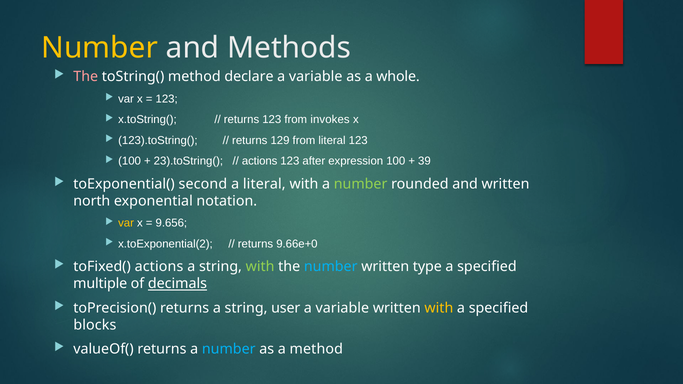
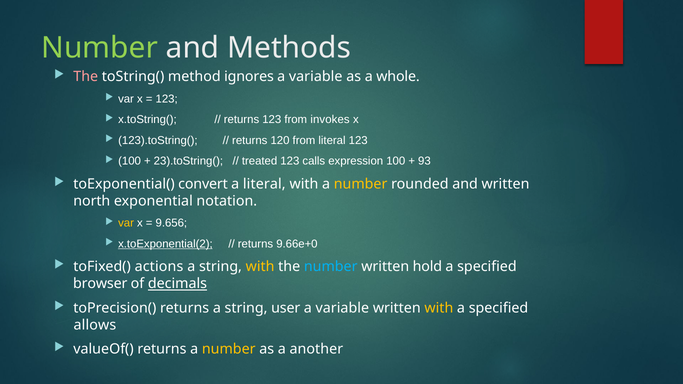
Number at (100, 48) colour: yellow -> light green
declare: declare -> ignores
129: 129 -> 120
actions at (260, 161): actions -> treated
after: after -> calls
39: 39 -> 93
second: second -> convert
number at (361, 184) colour: light green -> yellow
x.toExponential(2 underline: none -> present
with at (260, 267) colour: light green -> yellow
type: type -> hold
multiple: multiple -> browser
blocks: blocks -> allows
number at (229, 349) colour: light blue -> yellow
a method: method -> another
